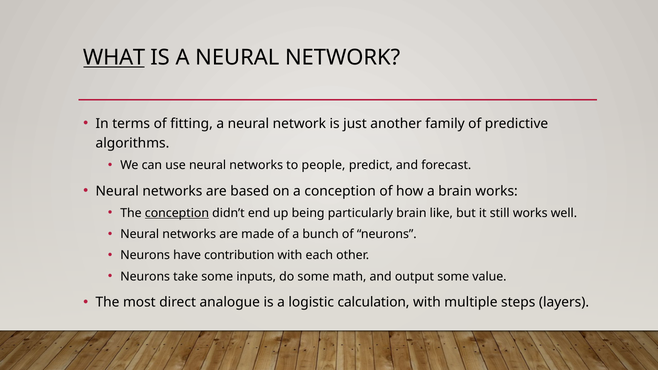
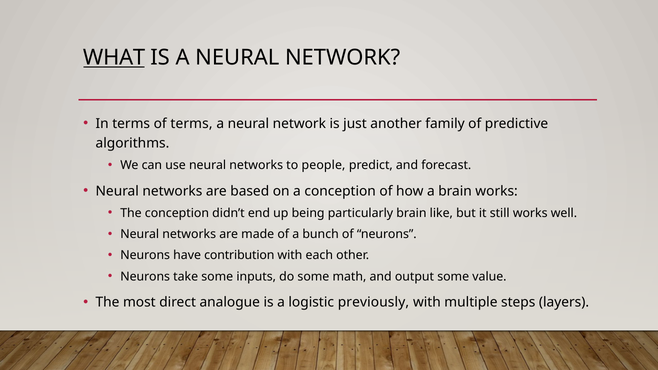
of fitting: fitting -> terms
conception at (177, 213) underline: present -> none
calculation: calculation -> previously
